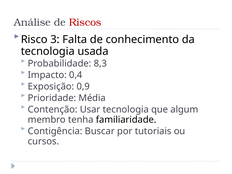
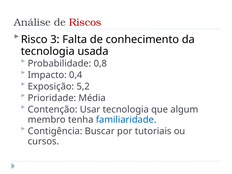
8,3: 8,3 -> 0,8
0,9: 0,9 -> 5,2
familiaridade colour: black -> blue
